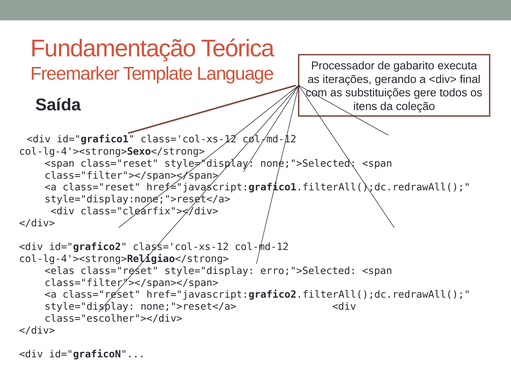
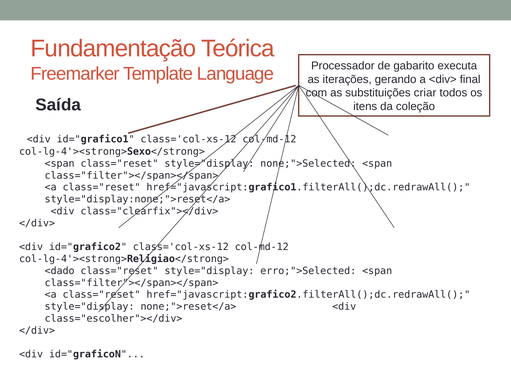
gere: gere -> criar
<elas: <elas -> <dado
